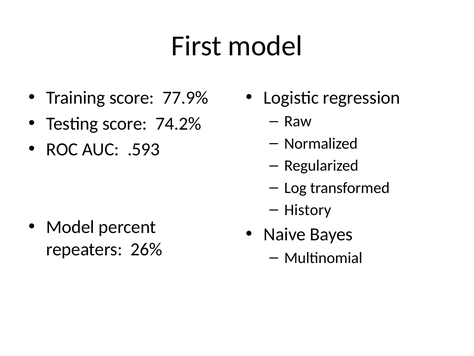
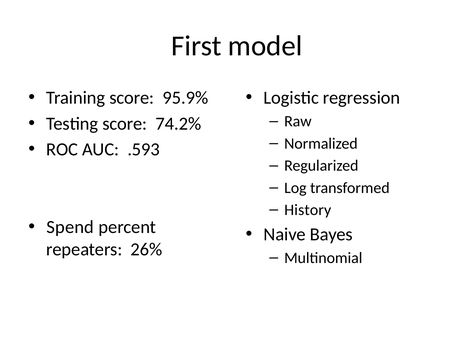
77.9%: 77.9% -> 95.9%
Model at (70, 227): Model -> Spend
